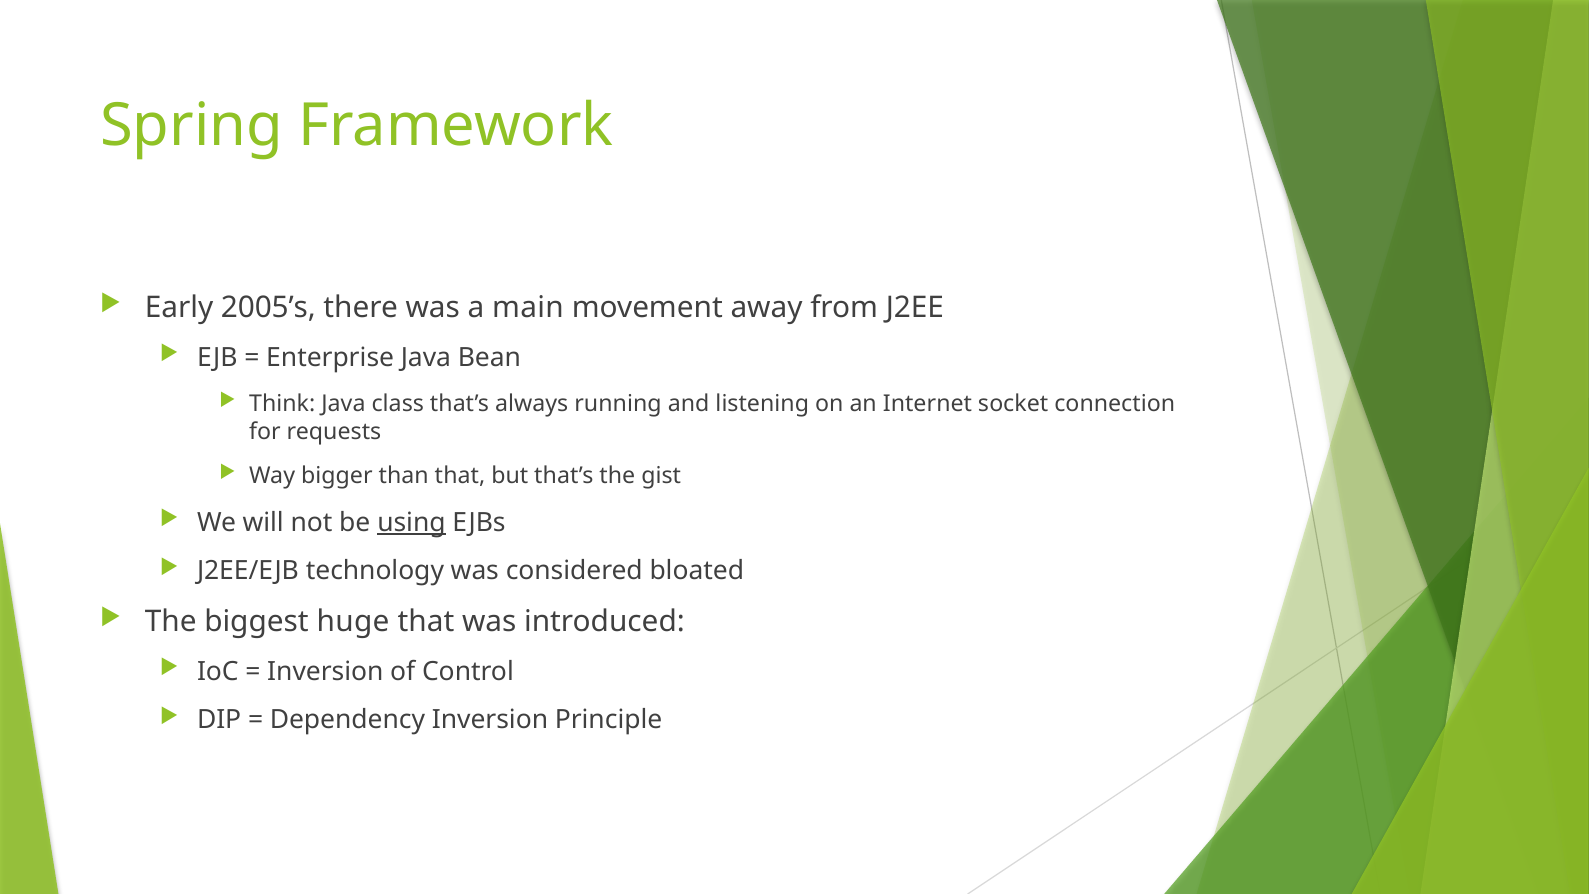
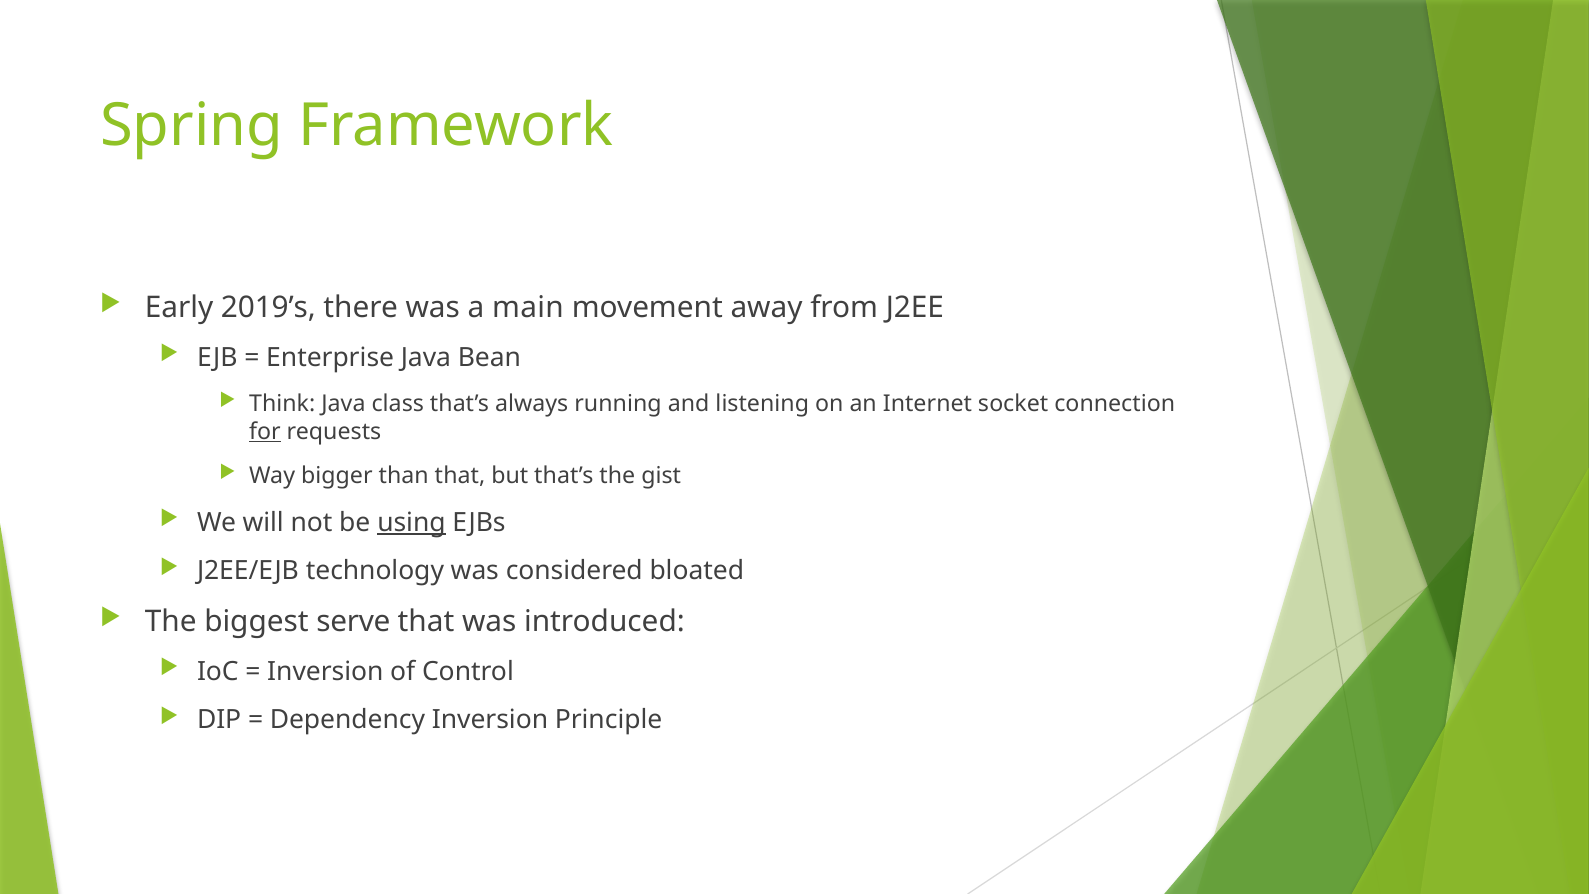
2005’s: 2005’s -> 2019’s
for underline: none -> present
huge: huge -> serve
